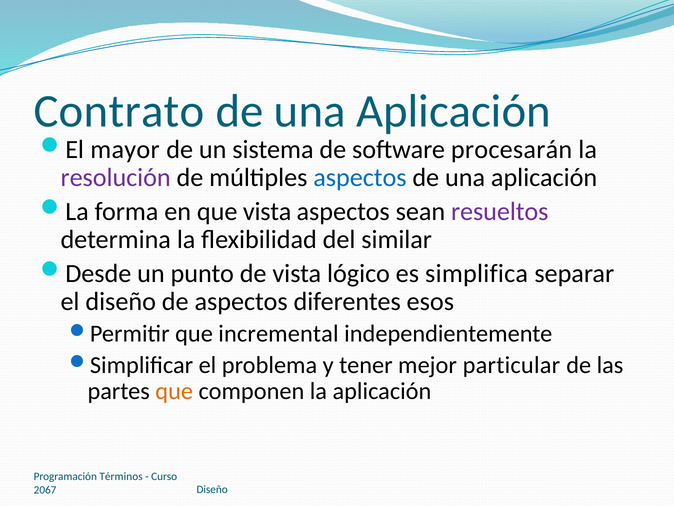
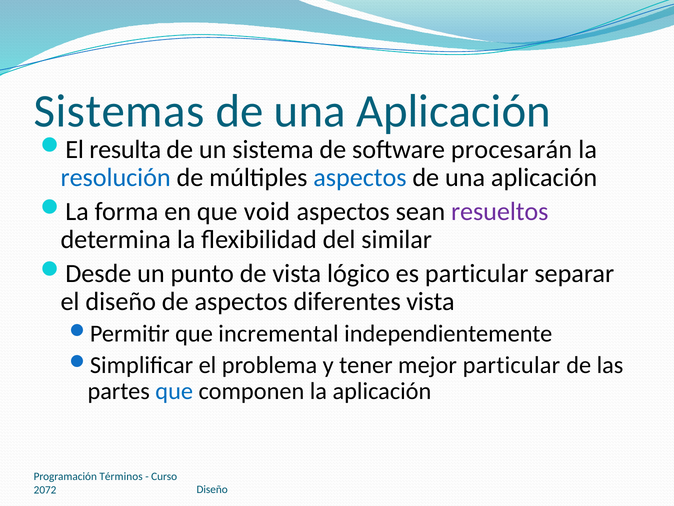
Contrato: Contrato -> Sistemas
mayor: mayor -> resulta
resolución colour: purple -> blue
que vista: vista -> void
es simplifica: simplifica -> particular
diferentes esos: esos -> vista
que at (174, 391) colour: orange -> blue
2067: 2067 -> 2072
